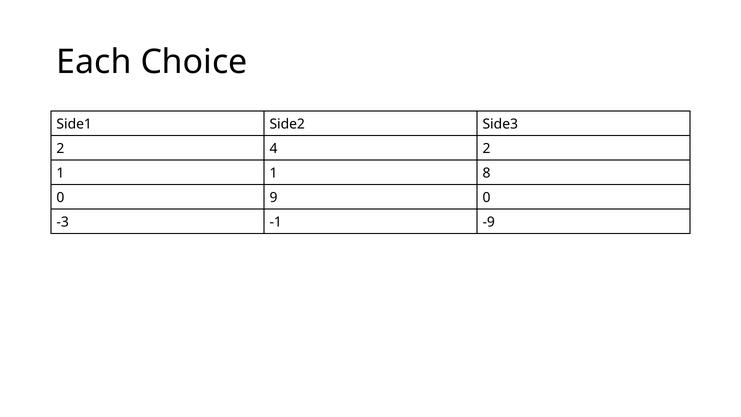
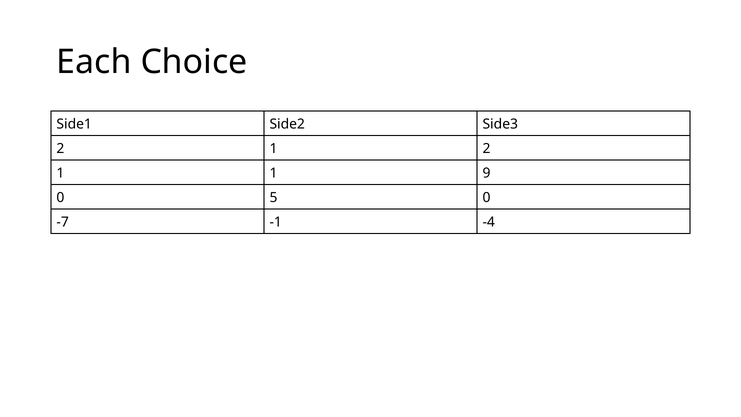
4 at (273, 148): 4 -> 1
8: 8 -> 9
9: 9 -> 5
-3: -3 -> -7
-9: -9 -> -4
